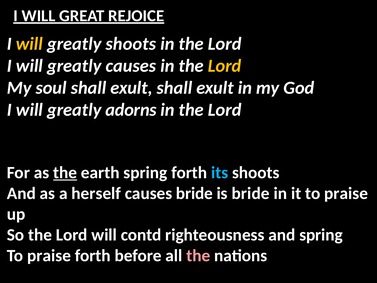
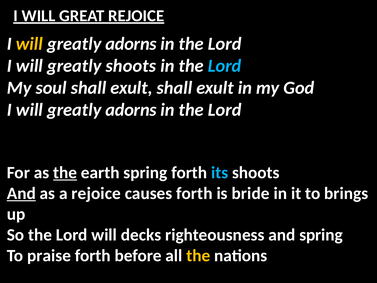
shoots at (131, 44): shoots -> adorns
greatly causes: causes -> shoots
Lord at (225, 66) colour: yellow -> light blue
And at (21, 193) underline: none -> present
a herself: herself -> rejoice
causes bride: bride -> forth
it to praise: praise -> brings
contd: contd -> decks
the at (198, 255) colour: pink -> yellow
